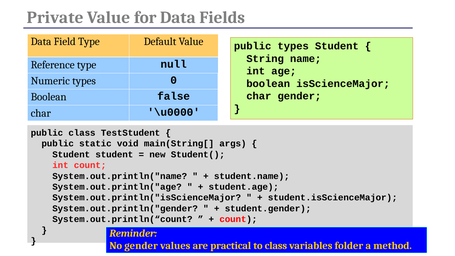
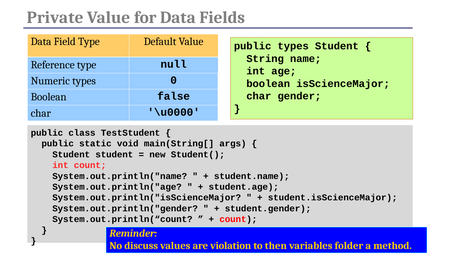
No gender: gender -> discuss
practical: practical -> violation
to class: class -> then
